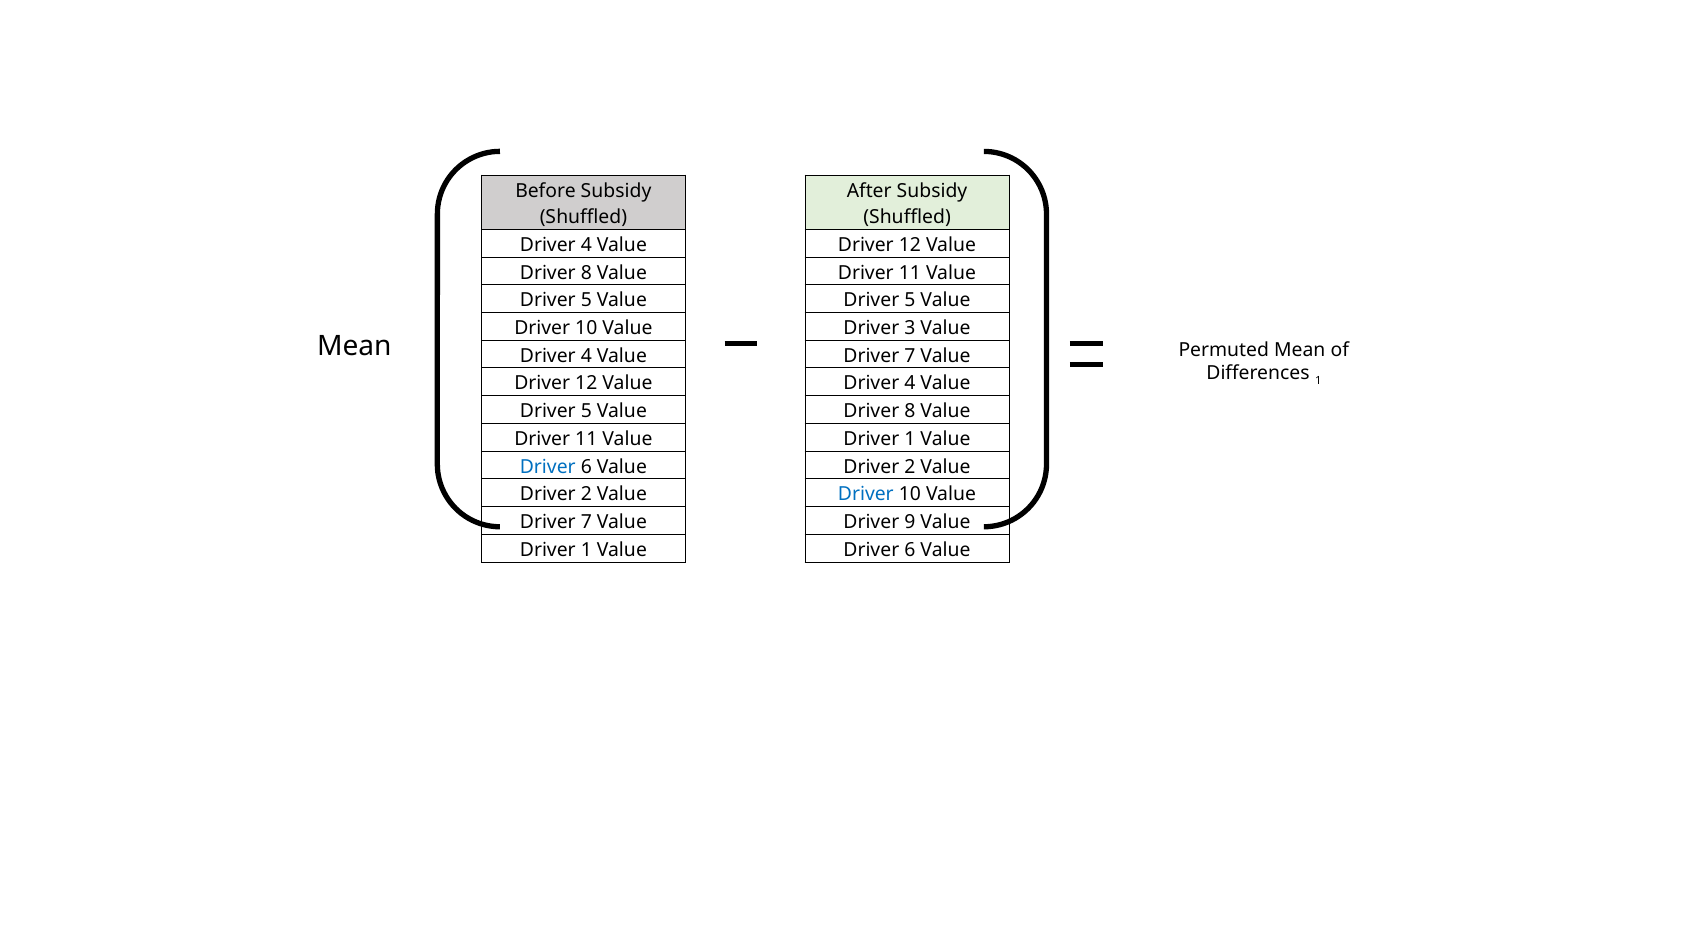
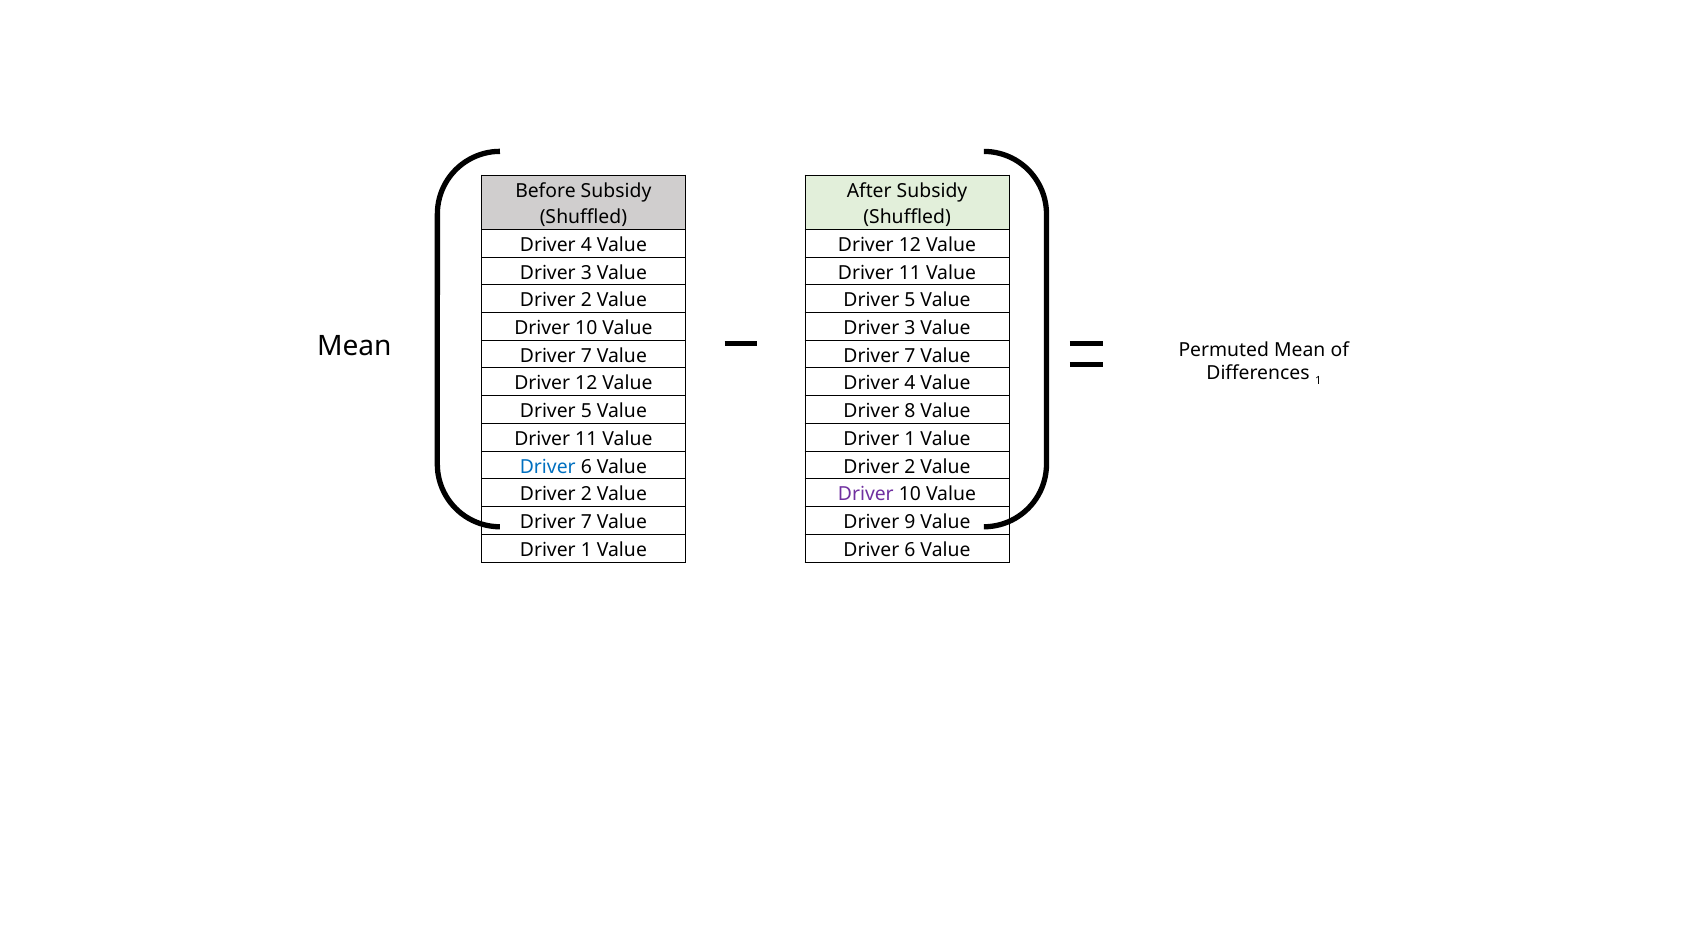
8 at (586, 273): 8 -> 3
5 at (586, 300): 5 -> 2
4 at (586, 356): 4 -> 7
Driver at (866, 494) colour: blue -> purple
